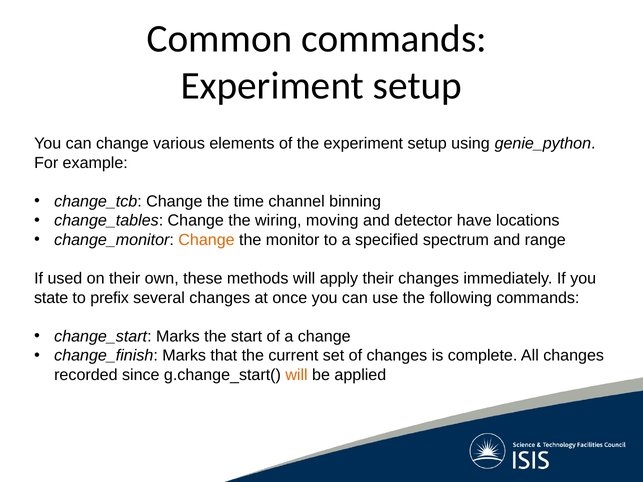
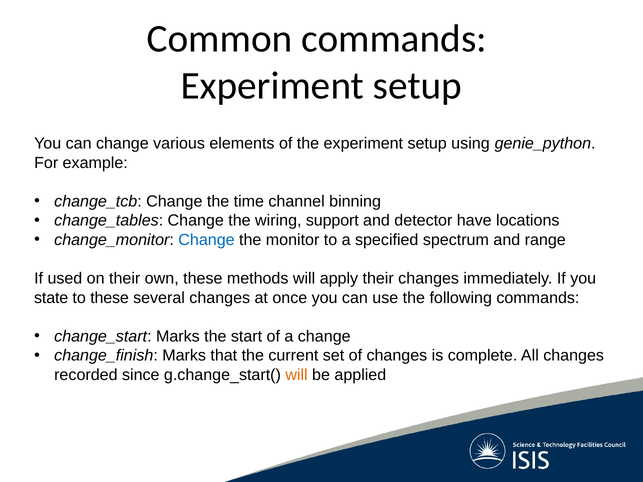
moving: moving -> support
Change at (206, 240) colour: orange -> blue
to prefix: prefix -> these
